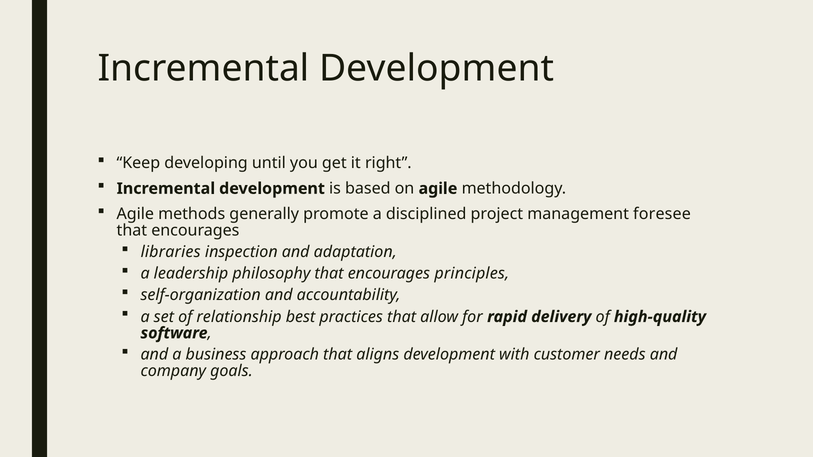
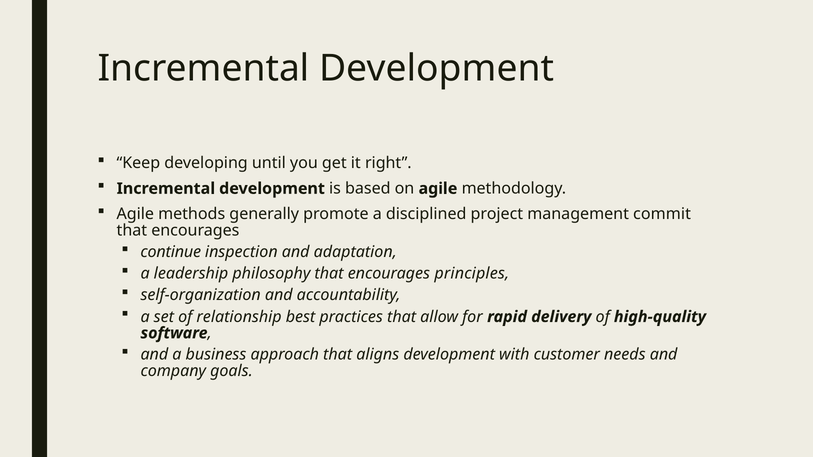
foresee: foresee -> commit
libraries: libraries -> continue
